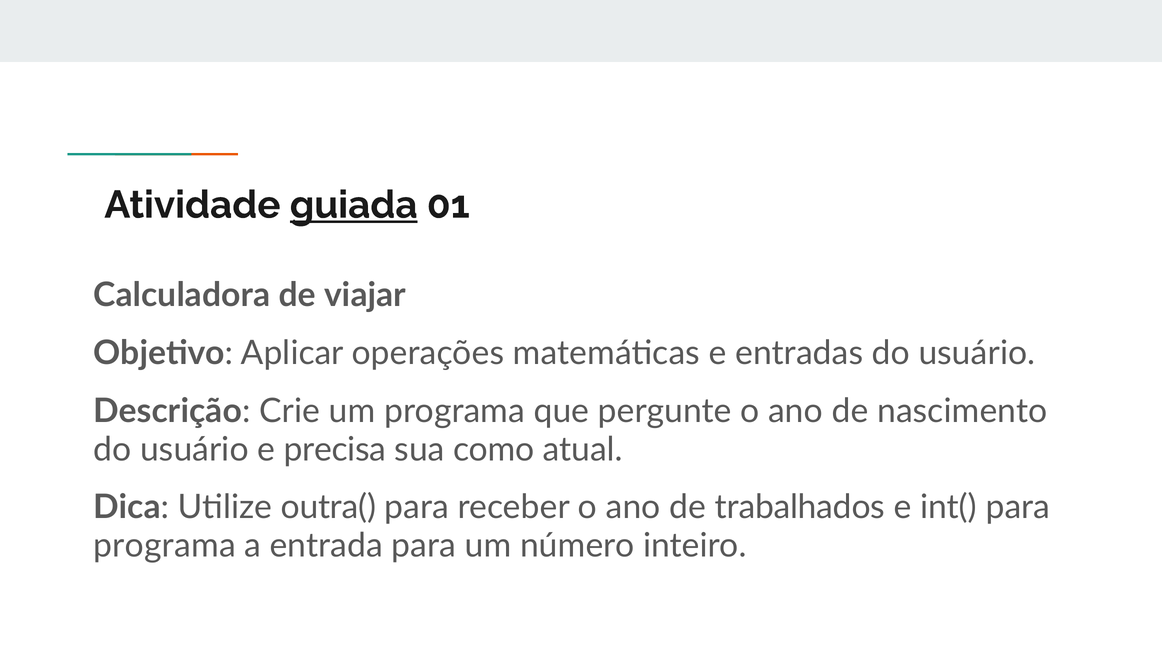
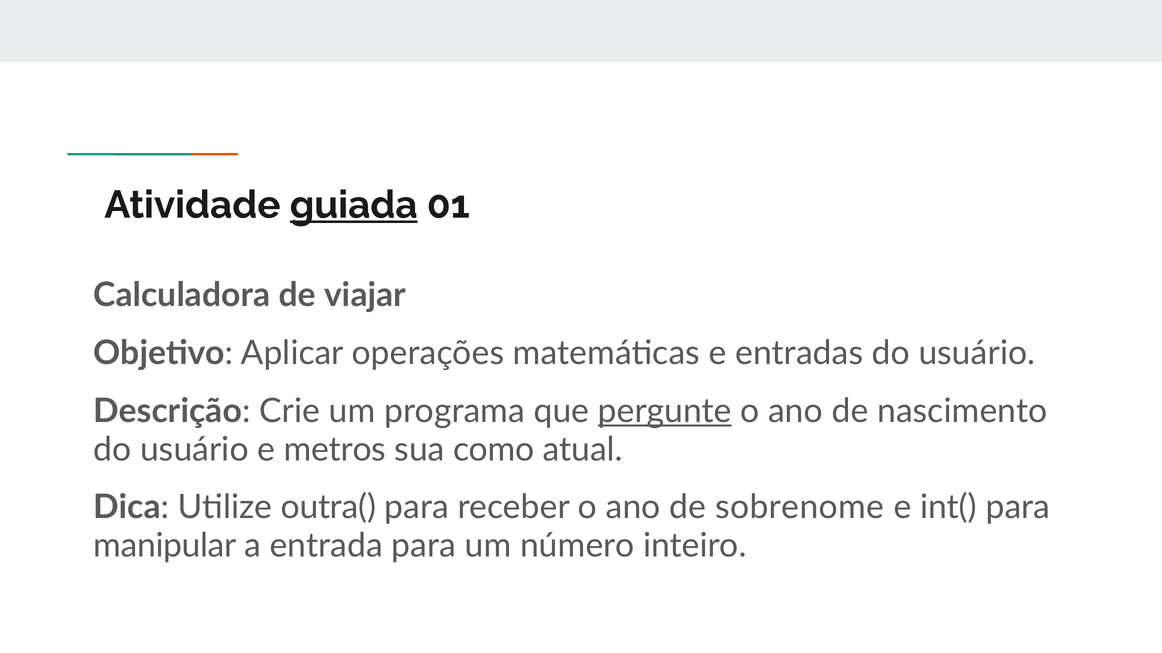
pergunte underline: none -> present
precisa: precisa -> metros
trabalhados: trabalhados -> sobrenome
programa at (165, 546): programa -> manipular
